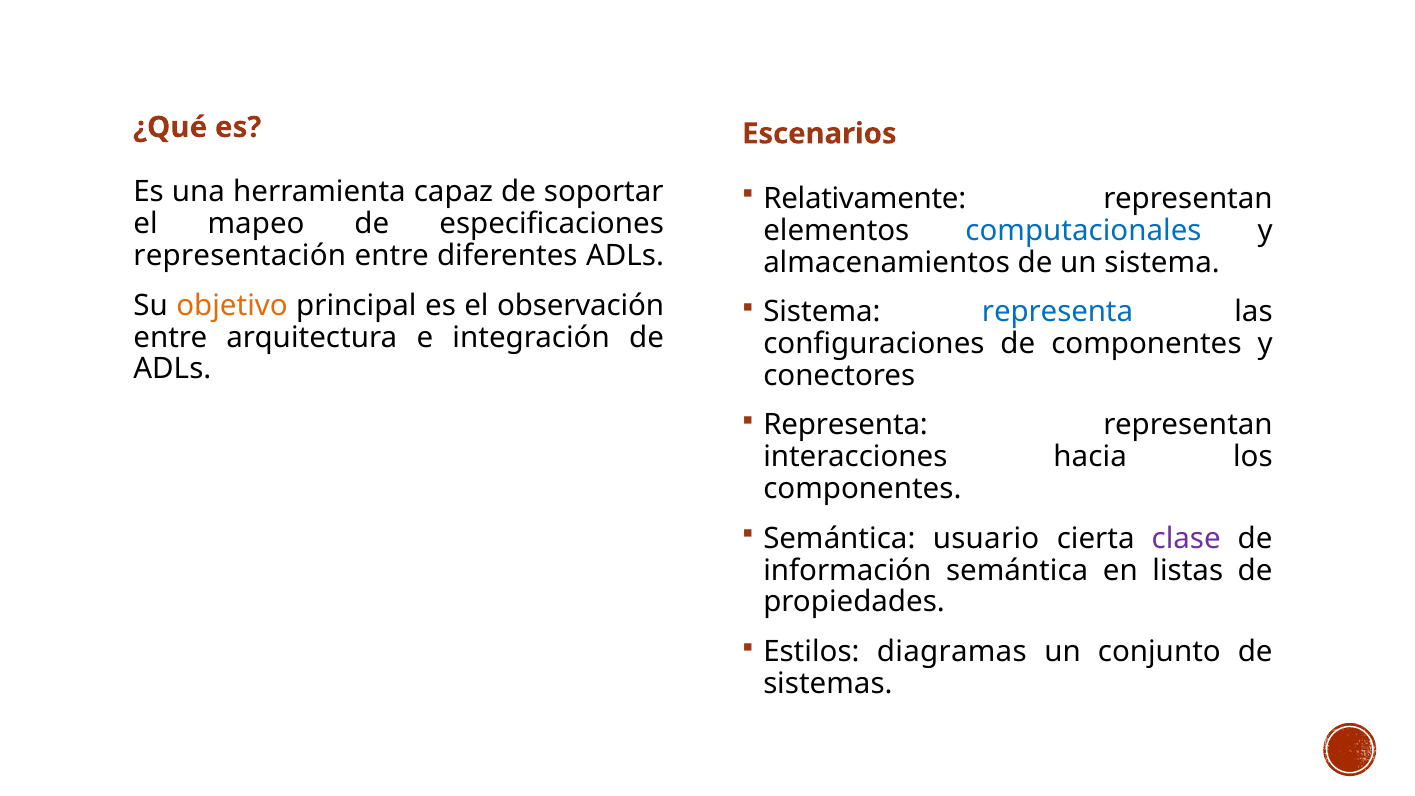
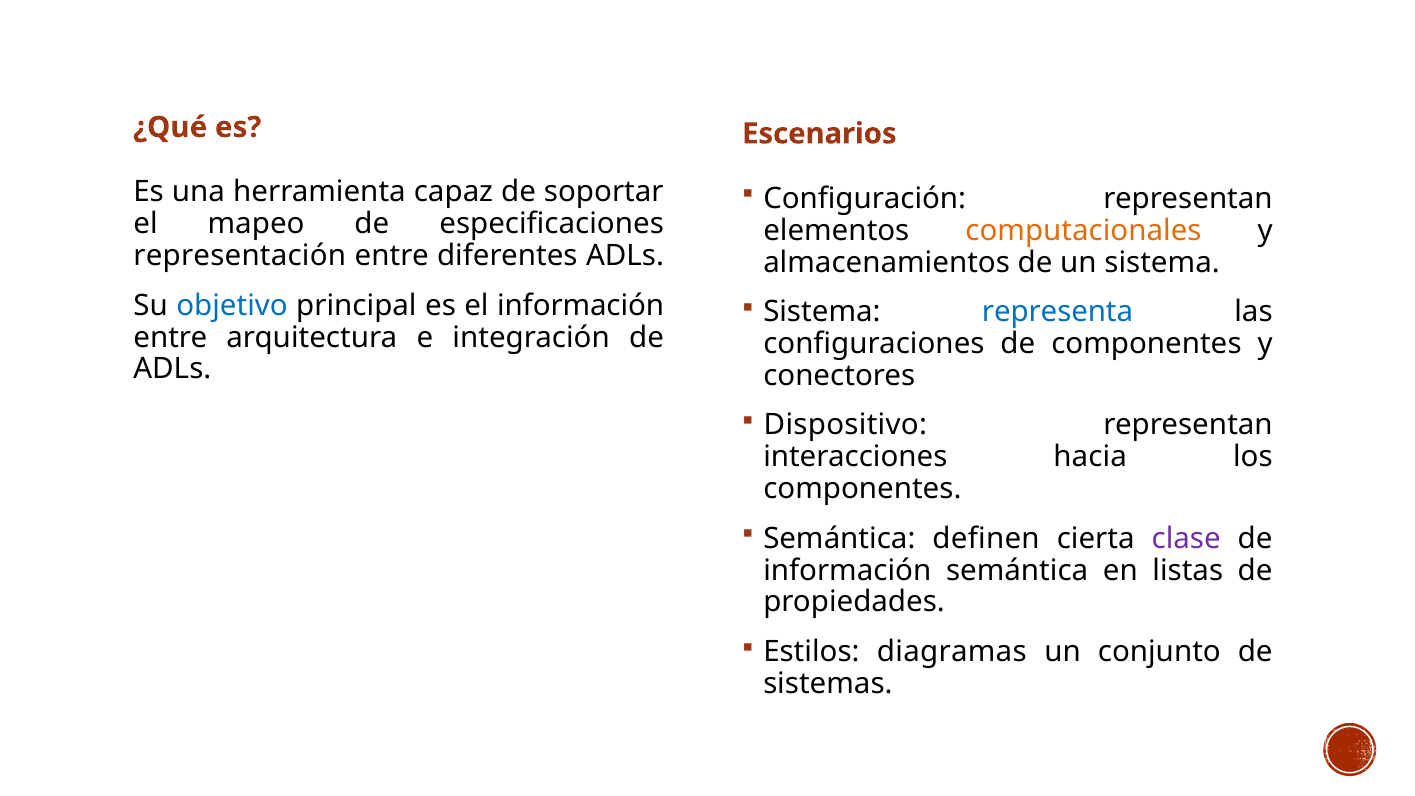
Relativamente: Relativamente -> Configuración
computacionales colour: blue -> orange
objetivo colour: orange -> blue
el observación: observación -> información
Representa at (846, 425): Representa -> Dispositivo
usuario: usuario -> definen
